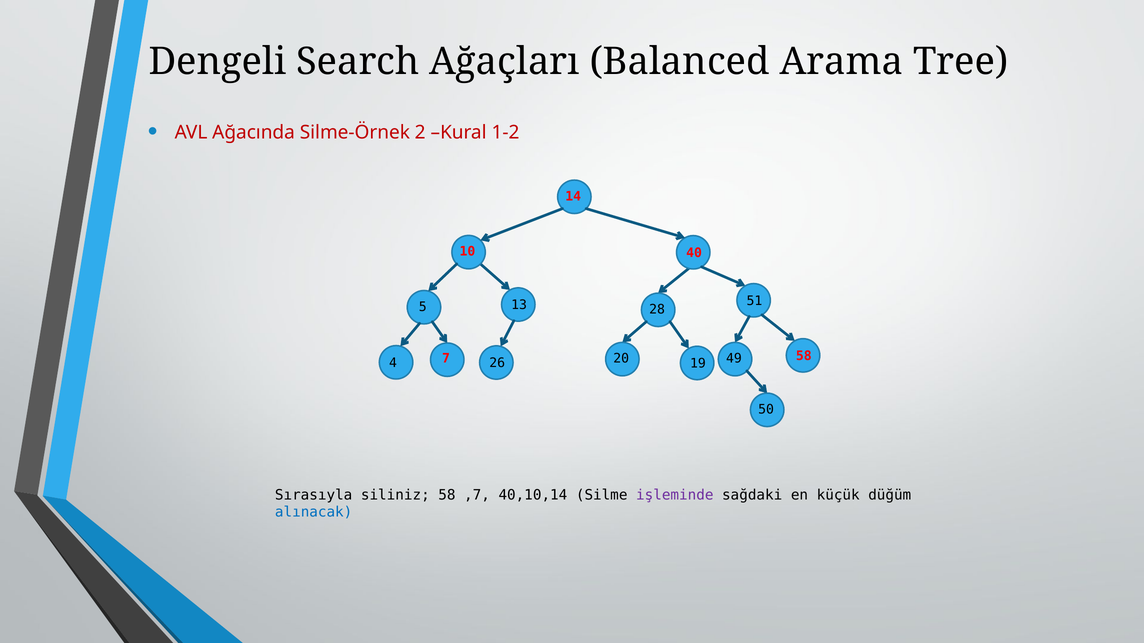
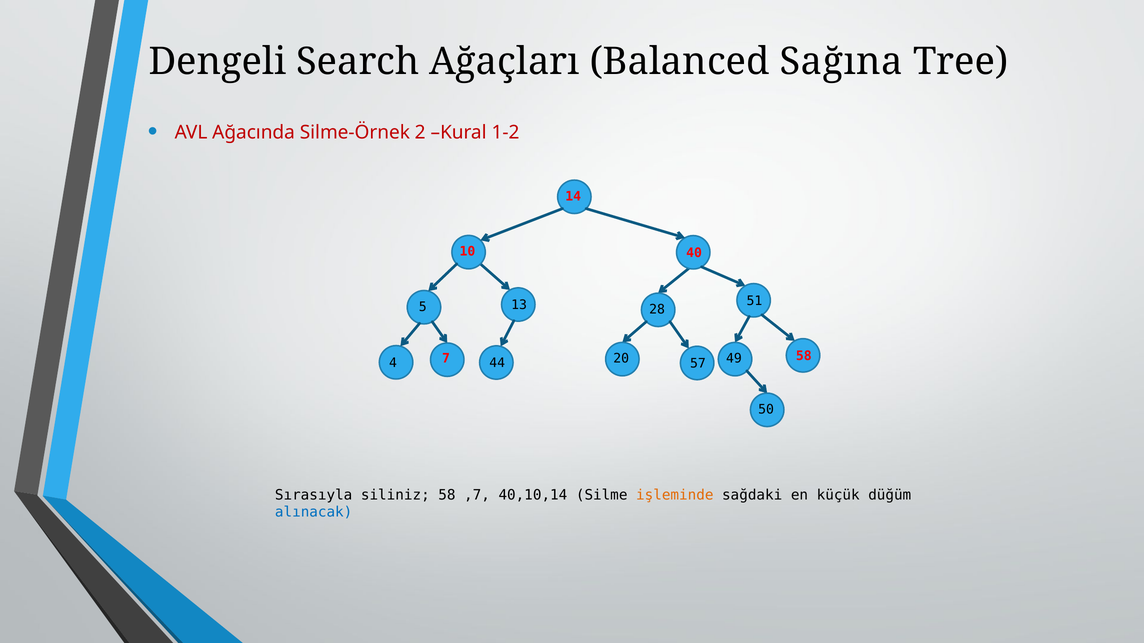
Arama: Arama -> Sağına
26: 26 -> 44
19: 19 -> 57
işleminde colour: purple -> orange
